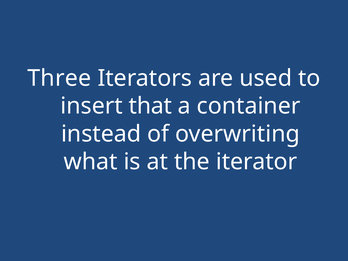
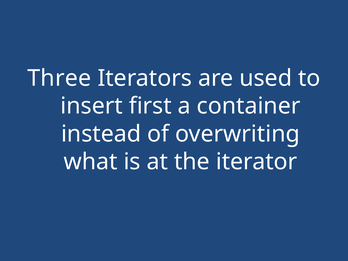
that: that -> first
